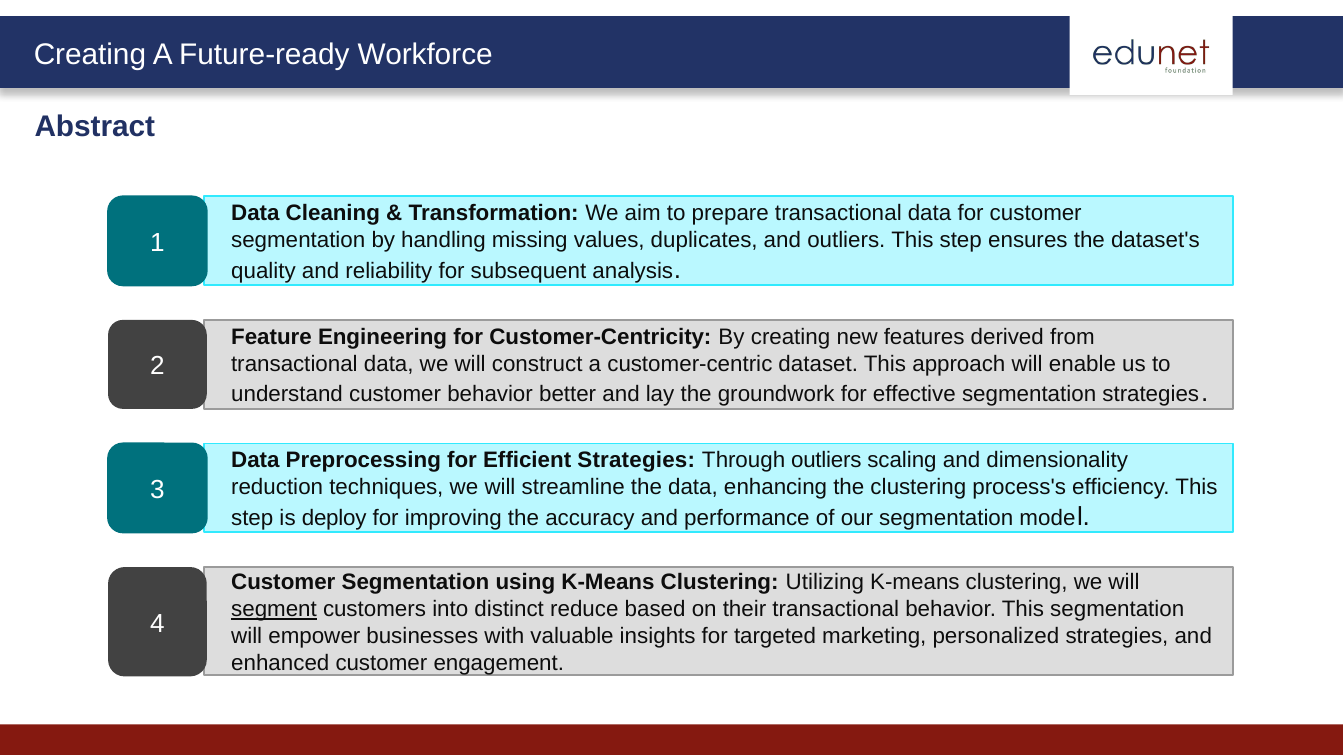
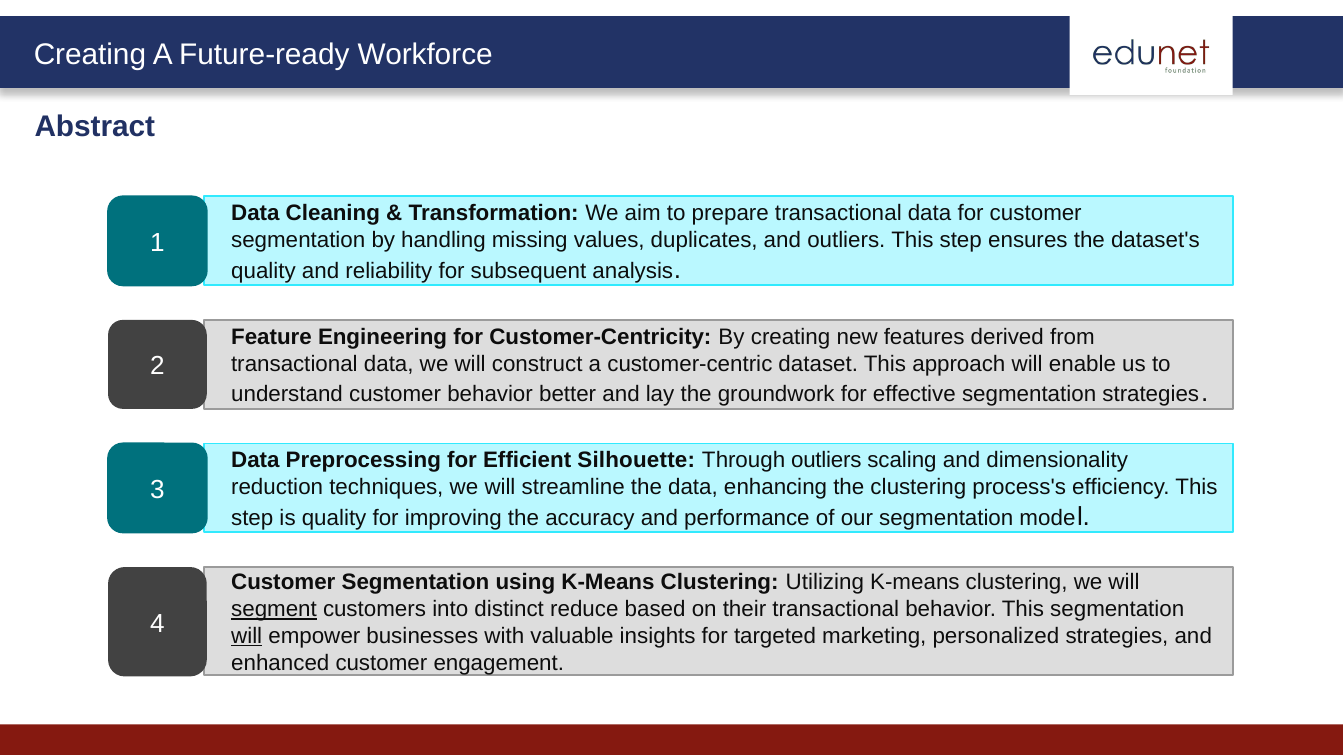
Efficient Strategies: Strategies -> Silhouette
is deploy: deploy -> quality
will at (247, 637) underline: none -> present
